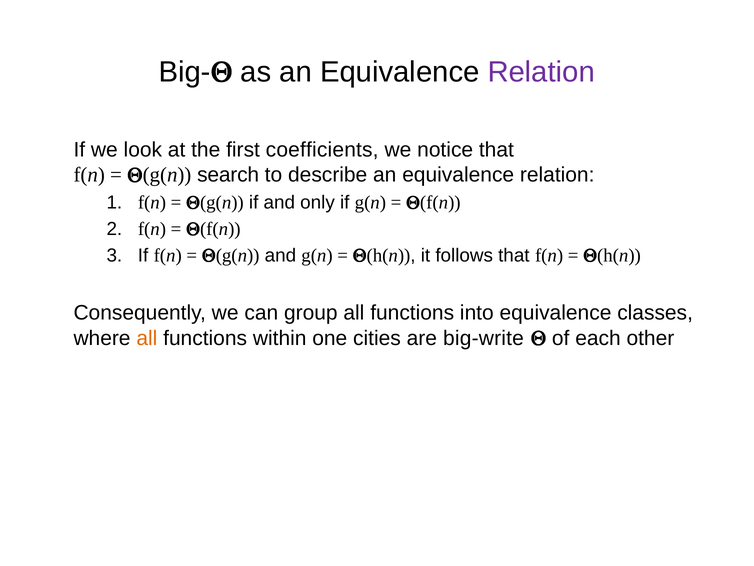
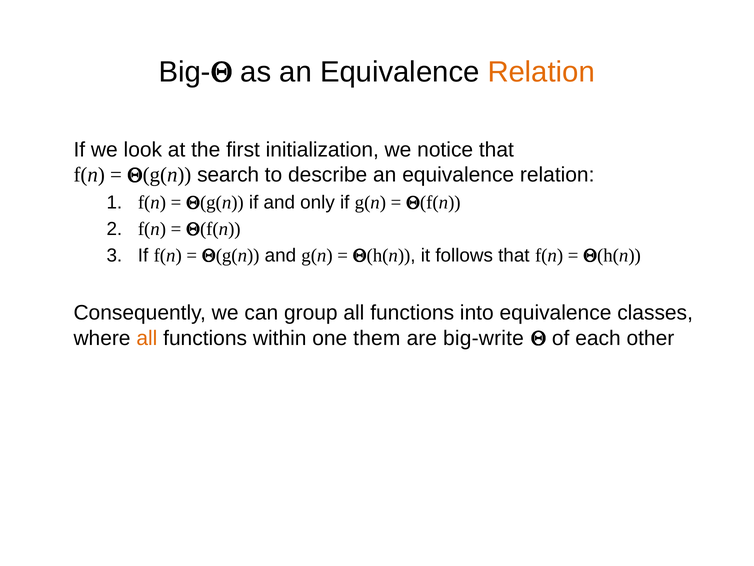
Relation at (541, 72) colour: purple -> orange
coefficients: coefficients -> initialization
cities: cities -> them
